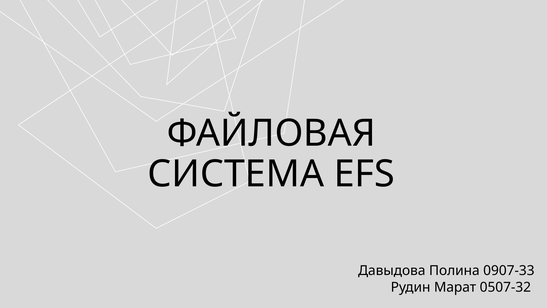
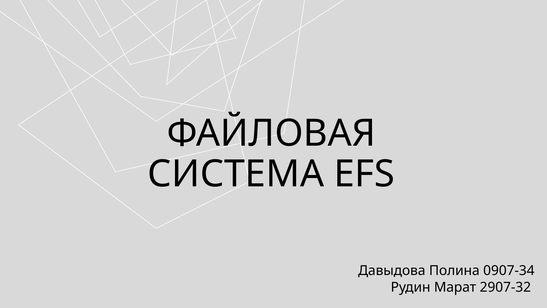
0907-33: 0907-33 -> 0907-34
0507-32: 0507-32 -> 2907-32
